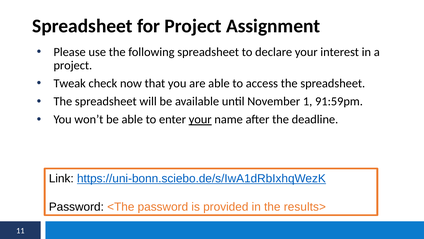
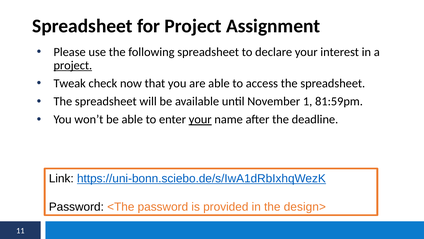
project at (73, 65) underline: none -> present
91:59pm: 91:59pm -> 81:59pm
results>: results> -> design>
